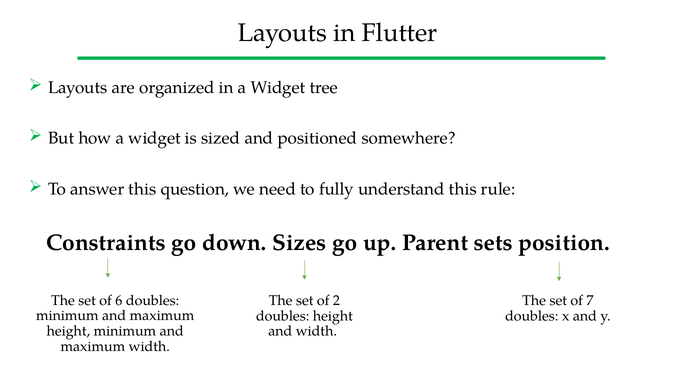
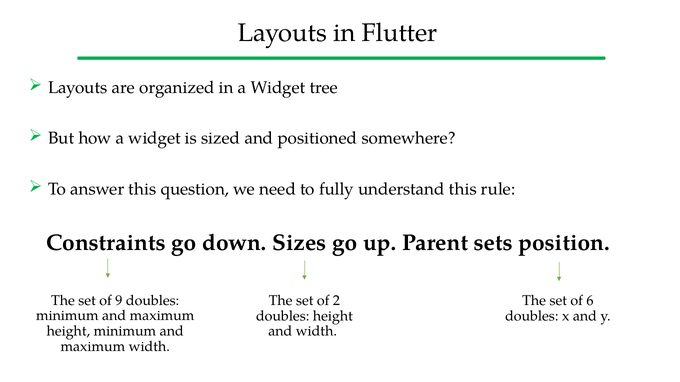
6: 6 -> 9
7: 7 -> 6
